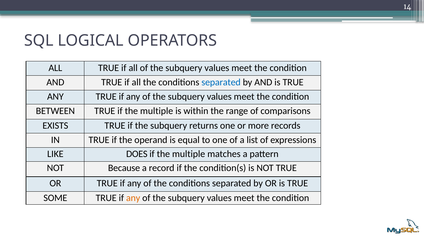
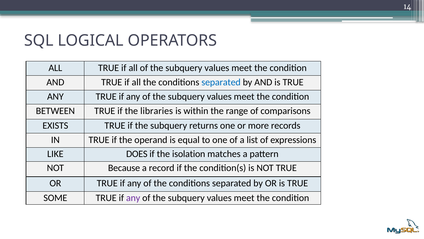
TRUE if the multiple: multiple -> libraries
multiple at (189, 154): multiple -> isolation
any at (133, 198) colour: orange -> purple
